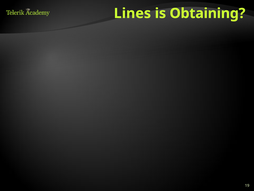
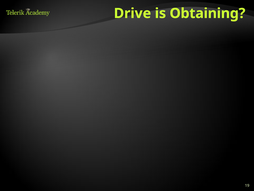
Lines: Lines -> Drive
